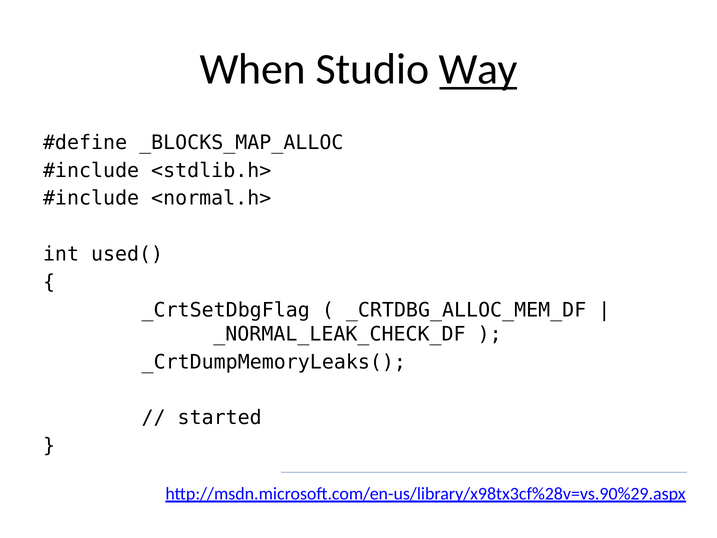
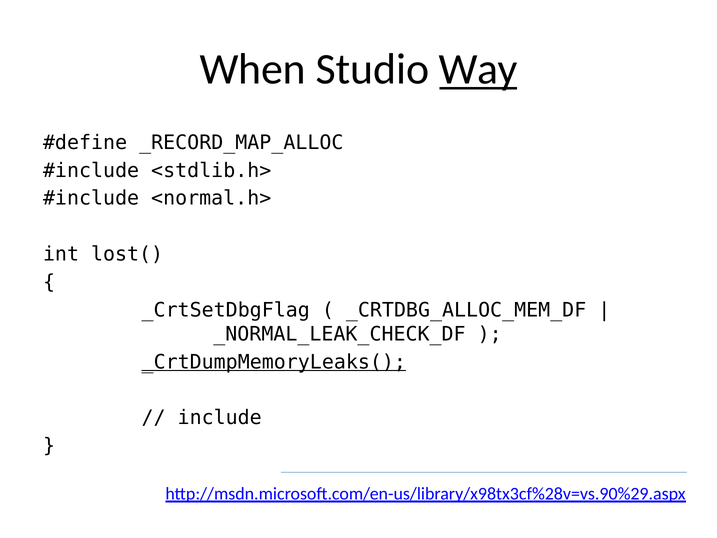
_BLOCKS_MAP_ALLOC: _BLOCKS_MAP_ALLOC -> _RECORD_MAP_ALLOC
used(: used( -> lost(
_CrtDumpMemoryLeaks( underline: none -> present
started: started -> include
